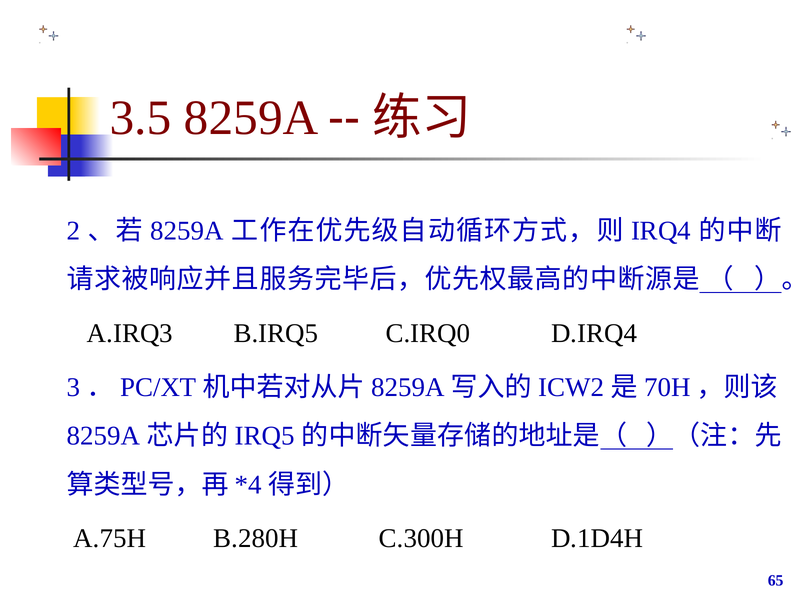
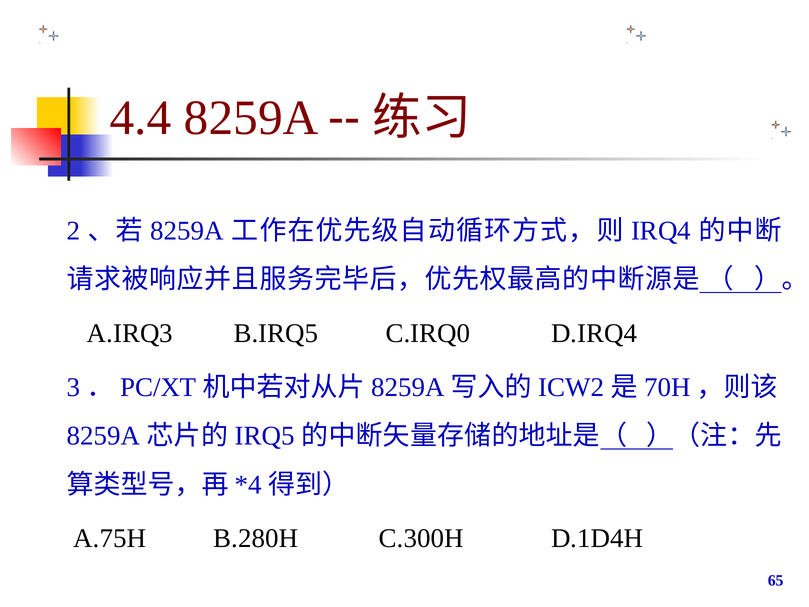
3.5: 3.5 -> 4.4
